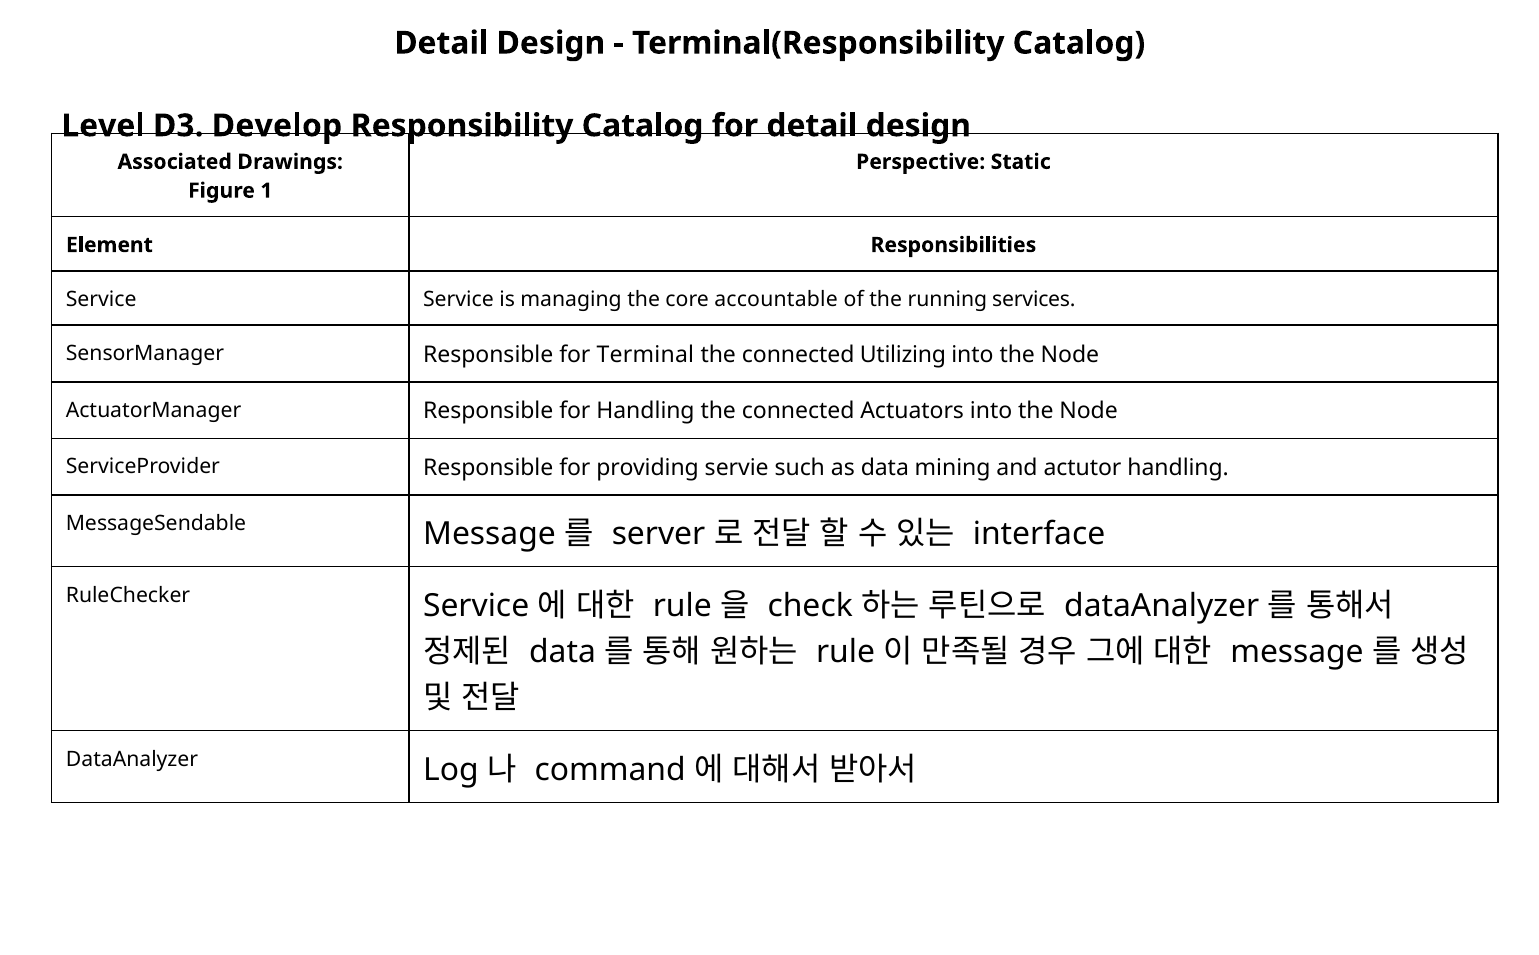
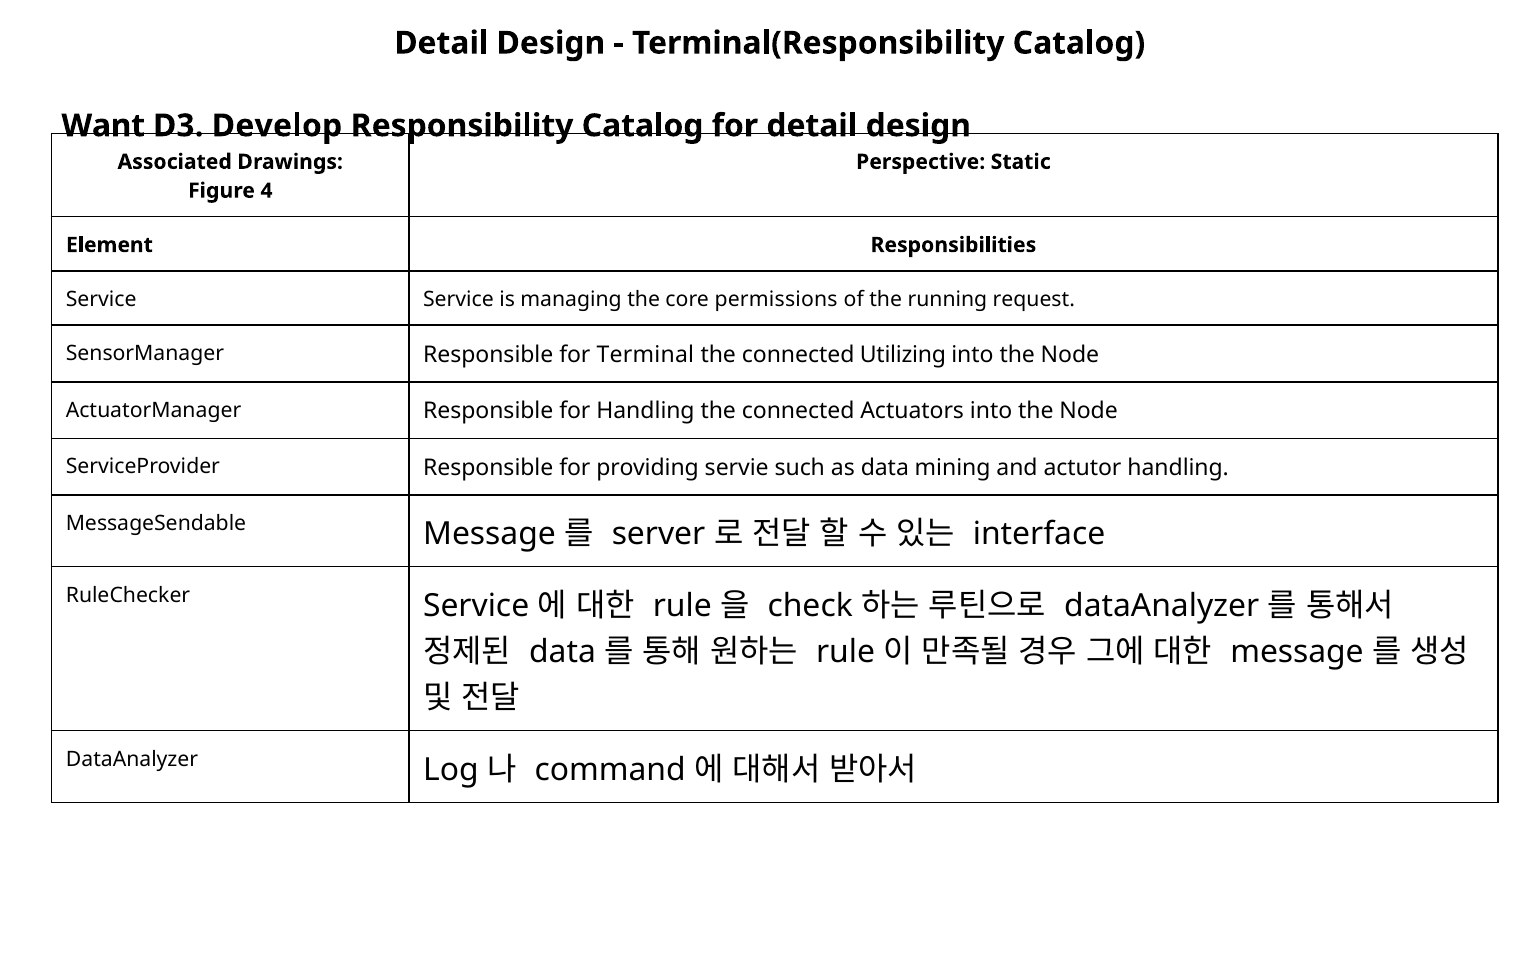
Level: Level -> Want
1: 1 -> 4
accountable: accountable -> permissions
services: services -> request
